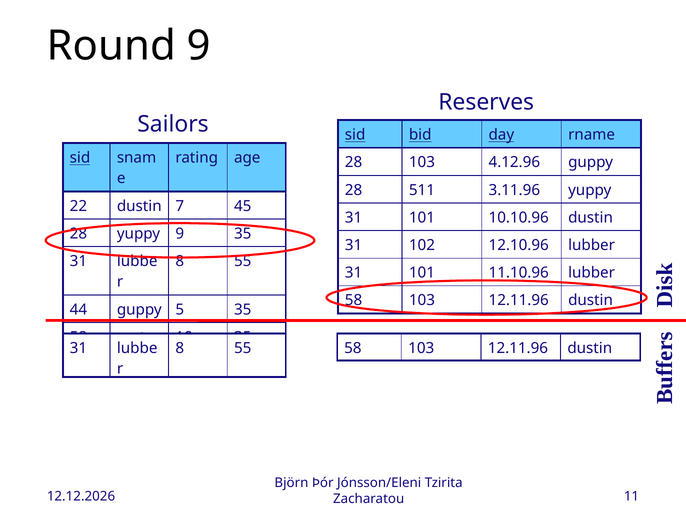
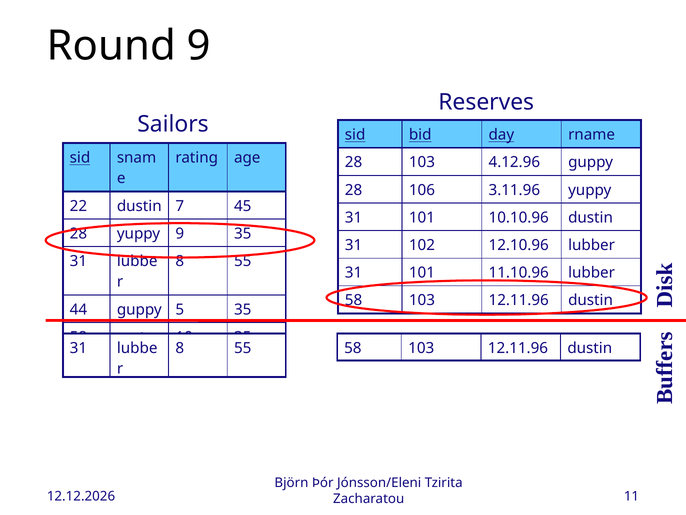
511: 511 -> 106
